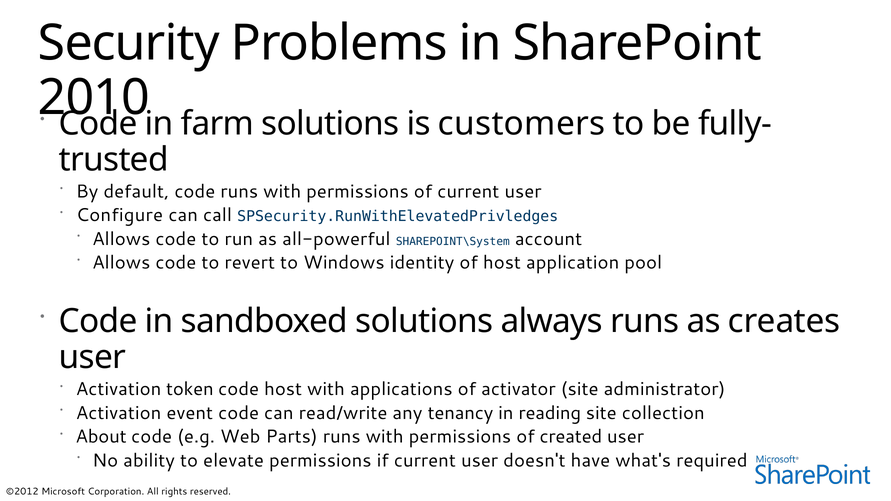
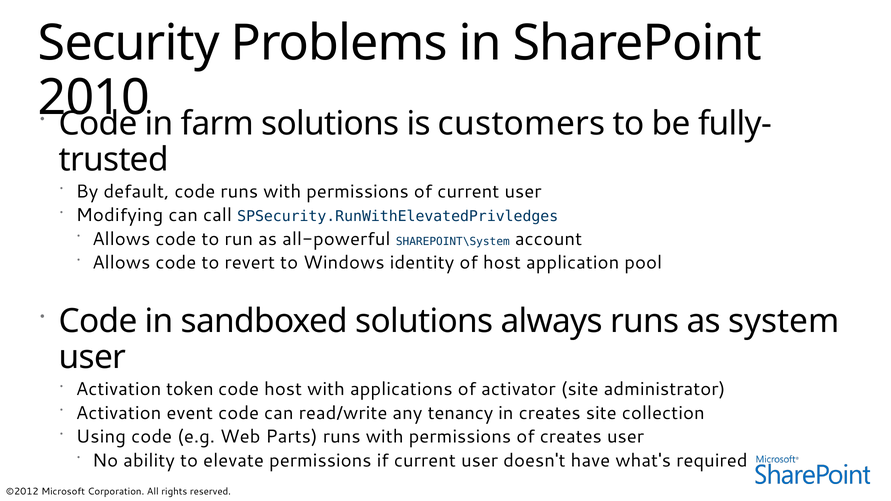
Configure: Configure -> Modifying
creates: creates -> system
in reading: reading -> creates
About: About -> Using
of created: created -> creates
